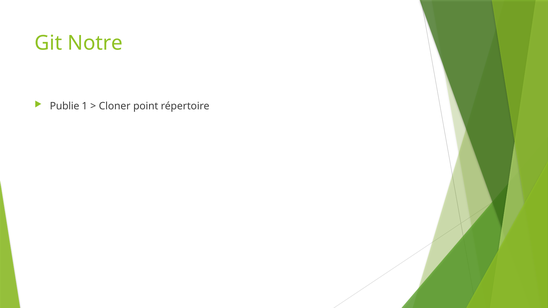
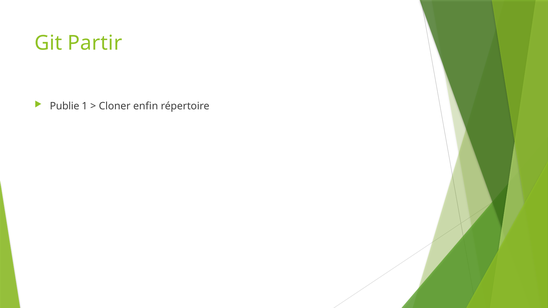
Notre: Notre -> Partir
point: point -> enfin
